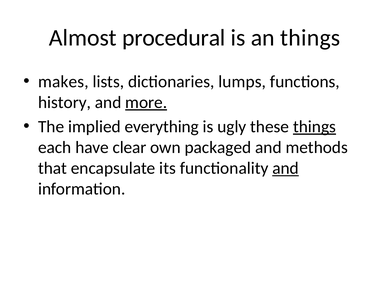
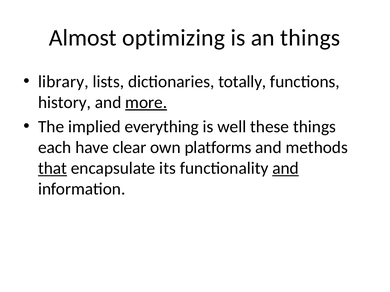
procedural: procedural -> optimizing
makes: makes -> library
lumps: lumps -> totally
ugly: ugly -> well
things at (314, 127) underline: present -> none
packaged: packaged -> platforms
that underline: none -> present
